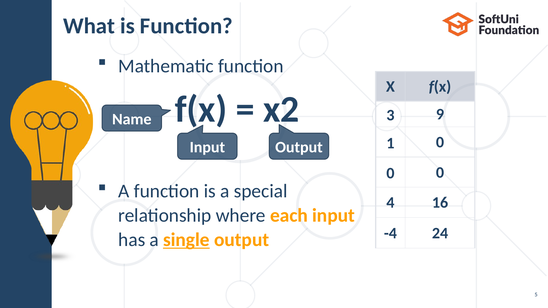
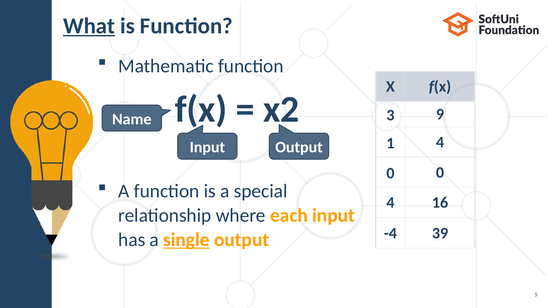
What underline: none -> present
1 0: 0 -> 4
24: 24 -> 39
